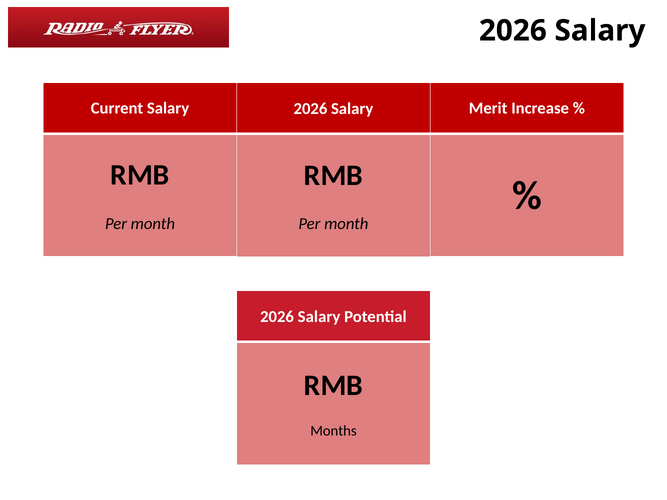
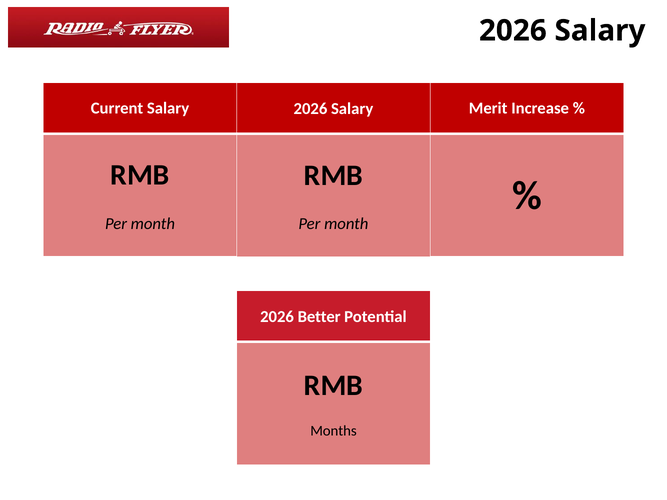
Salary at (319, 317): Salary -> Better
